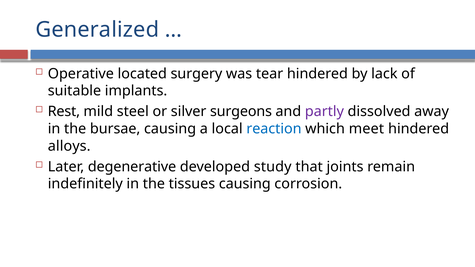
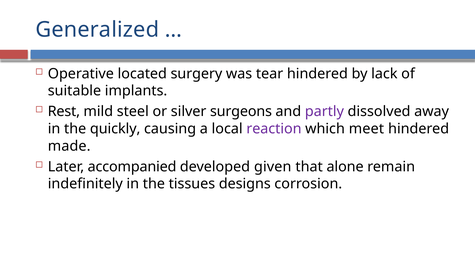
bursae: bursae -> quickly
reaction colour: blue -> purple
alloys: alloys -> made
degenerative: degenerative -> accompanied
study: study -> given
joints: joints -> alone
tissues causing: causing -> designs
